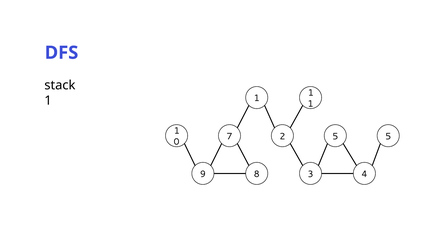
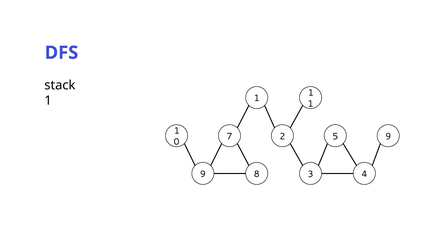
5 5: 5 -> 9
